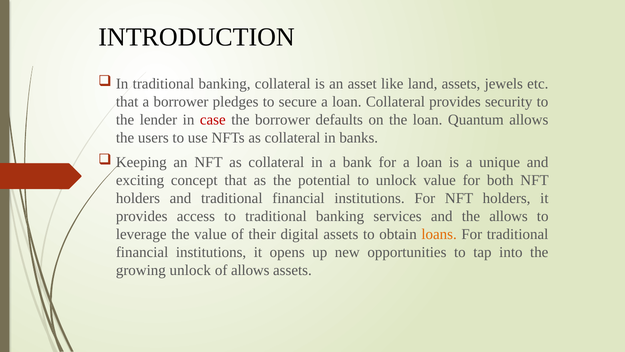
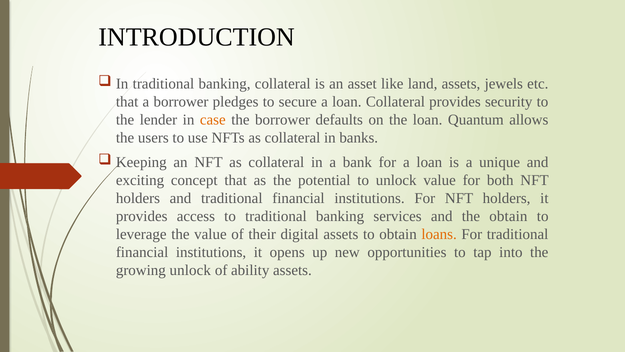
case colour: red -> orange
the allows: allows -> obtain
of allows: allows -> ability
